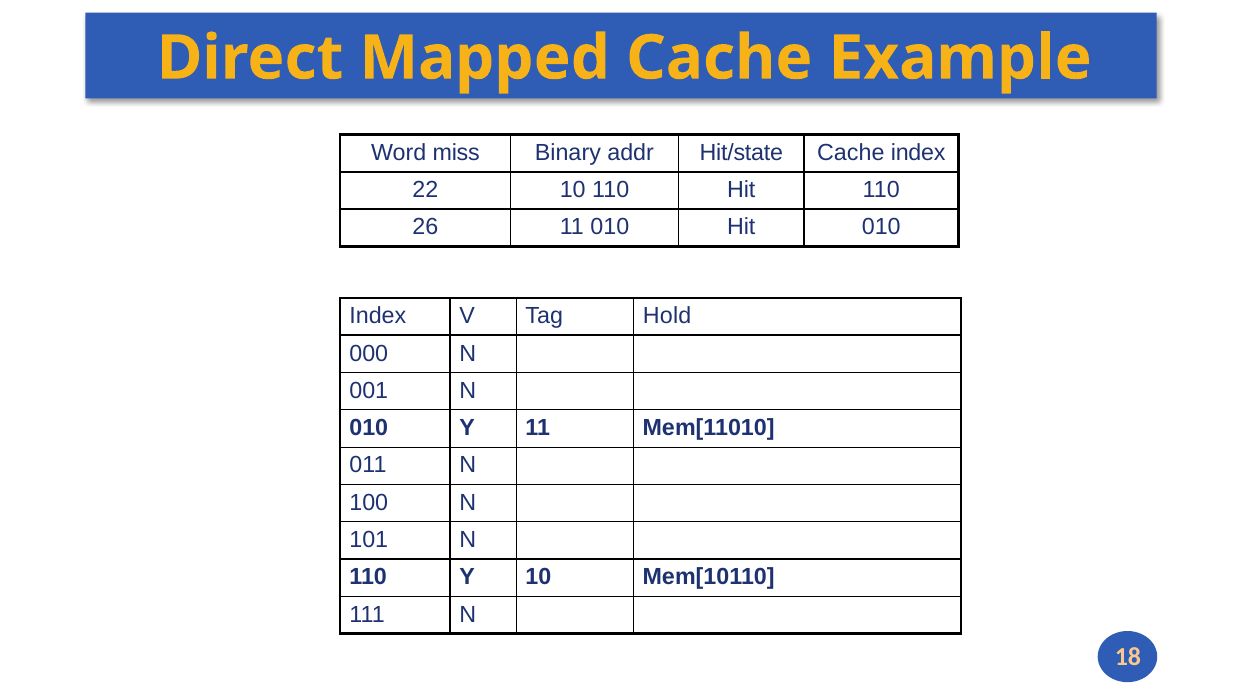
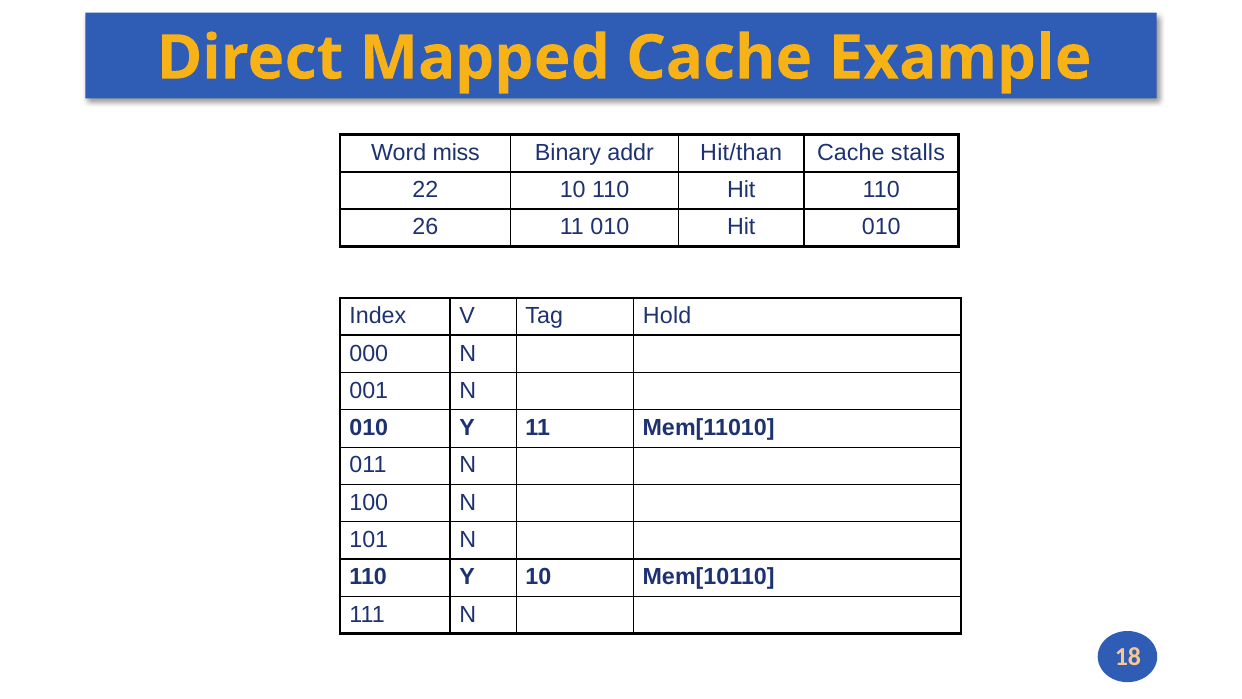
Hit/state: Hit/state -> Hit/than
Cache index: index -> stalls
